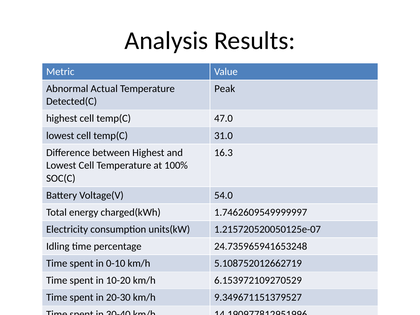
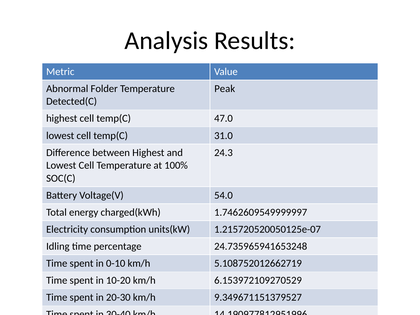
Actual: Actual -> Folder
16.3: 16.3 -> 24.3
